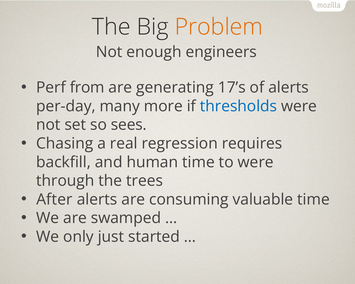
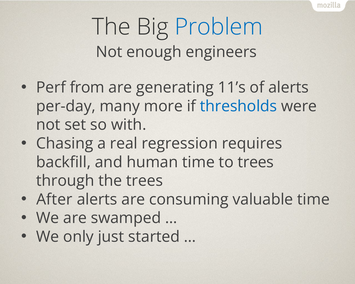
Problem colour: orange -> blue
17’s: 17’s -> 11’s
sees: sees -> with
to were: were -> trees
